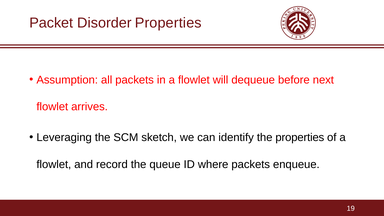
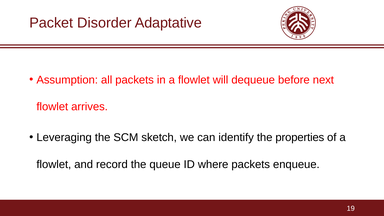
Disorder Properties: Properties -> Adaptative
